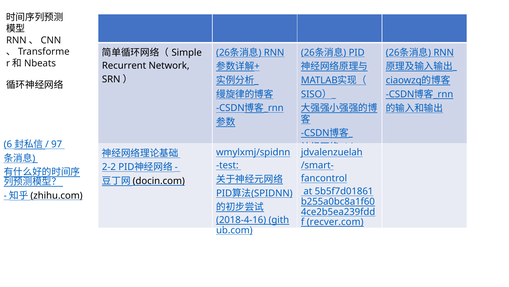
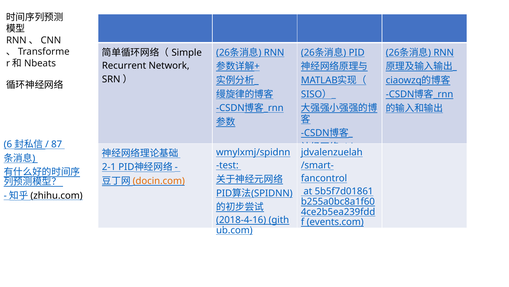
97: 97 -> 87
2-2: 2-2 -> 2-1
docin.com colour: black -> orange
recver.com: recver.com -> events.com
